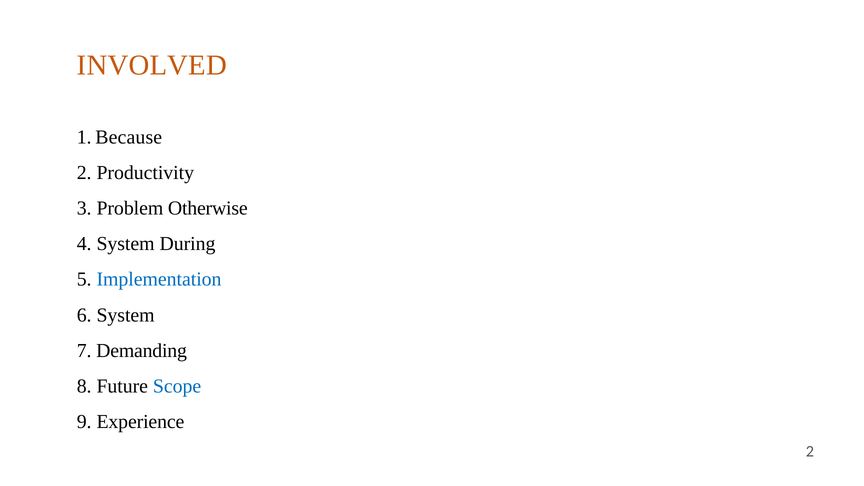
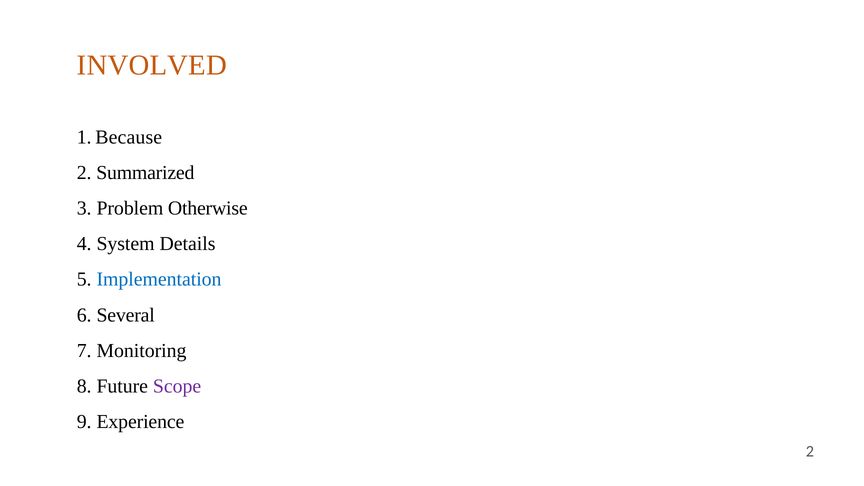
Productivity: Productivity -> Summarized
During: During -> Details
6 System: System -> Several
Demanding: Demanding -> Monitoring
Scope colour: blue -> purple
